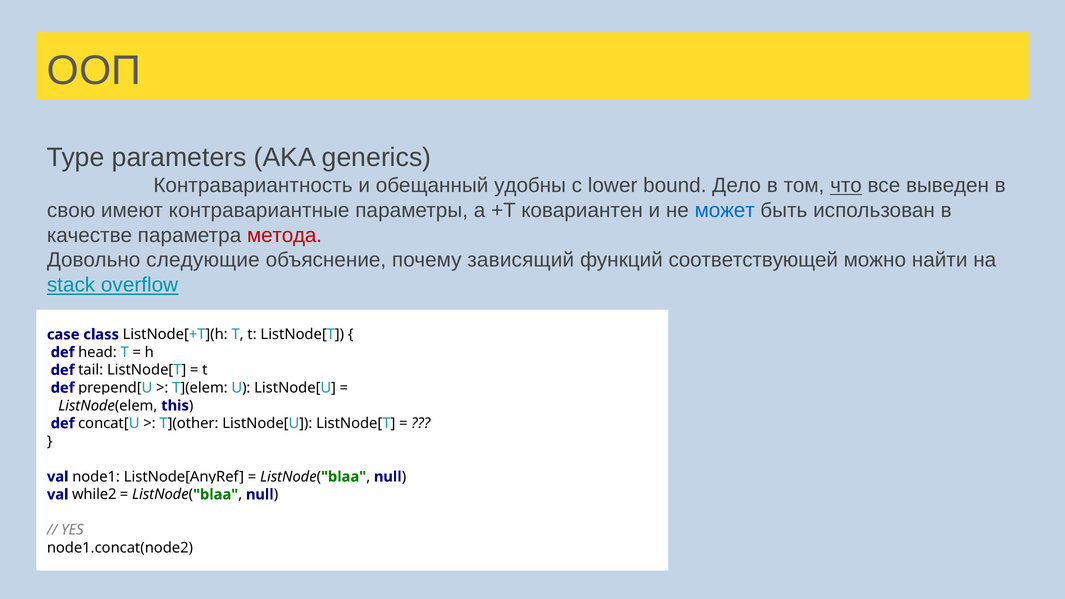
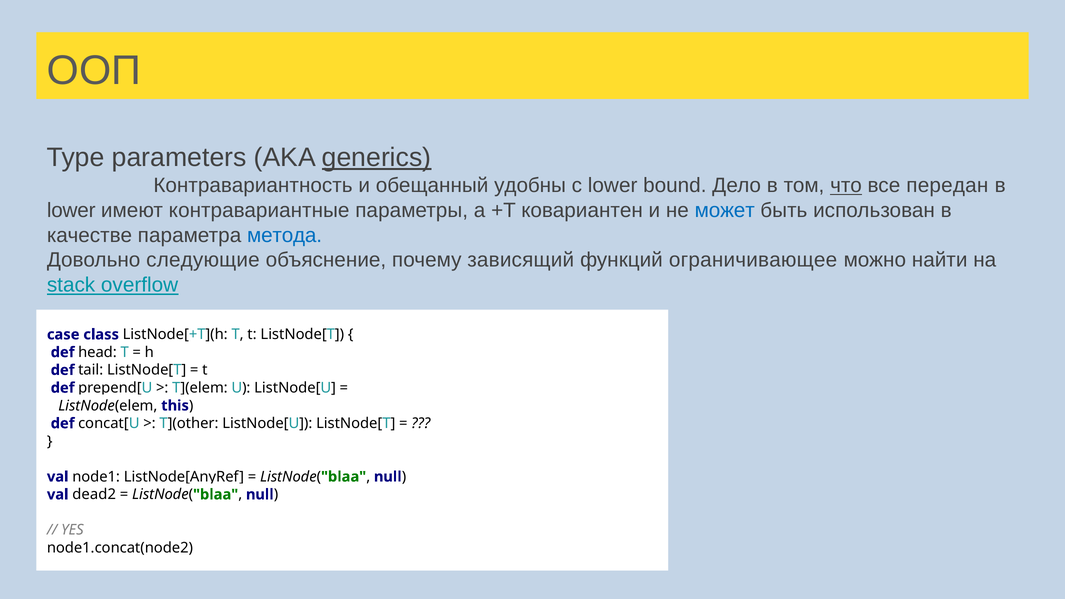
generics underline: none -> present
выведен: выведен -> передан
свою at (71, 210): свою -> lower
метода colour: red -> blue
соответствующей: соответствующей -> ограничивающее
while2: while2 -> dead2
